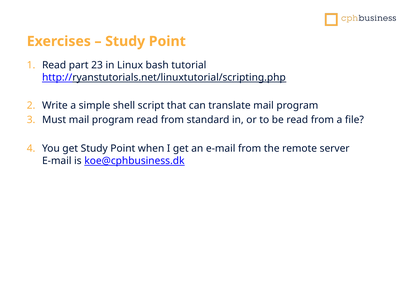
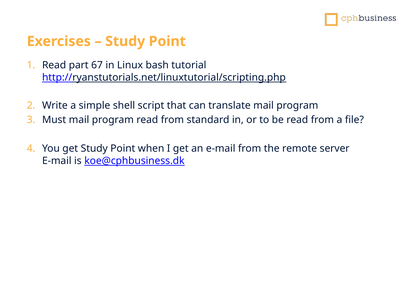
23: 23 -> 67
